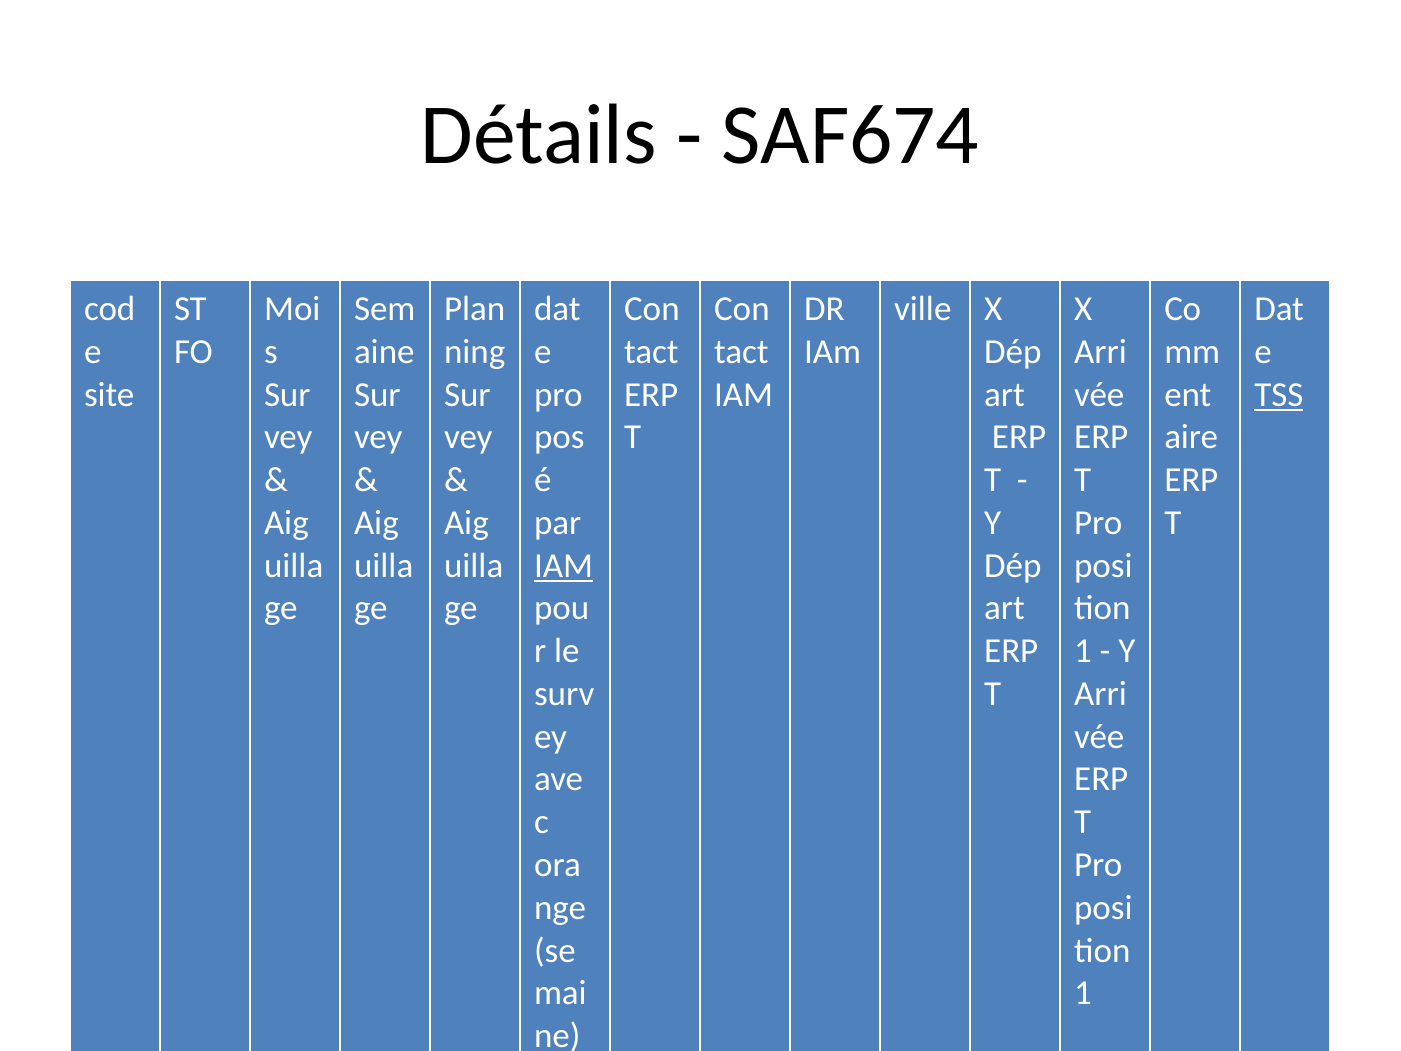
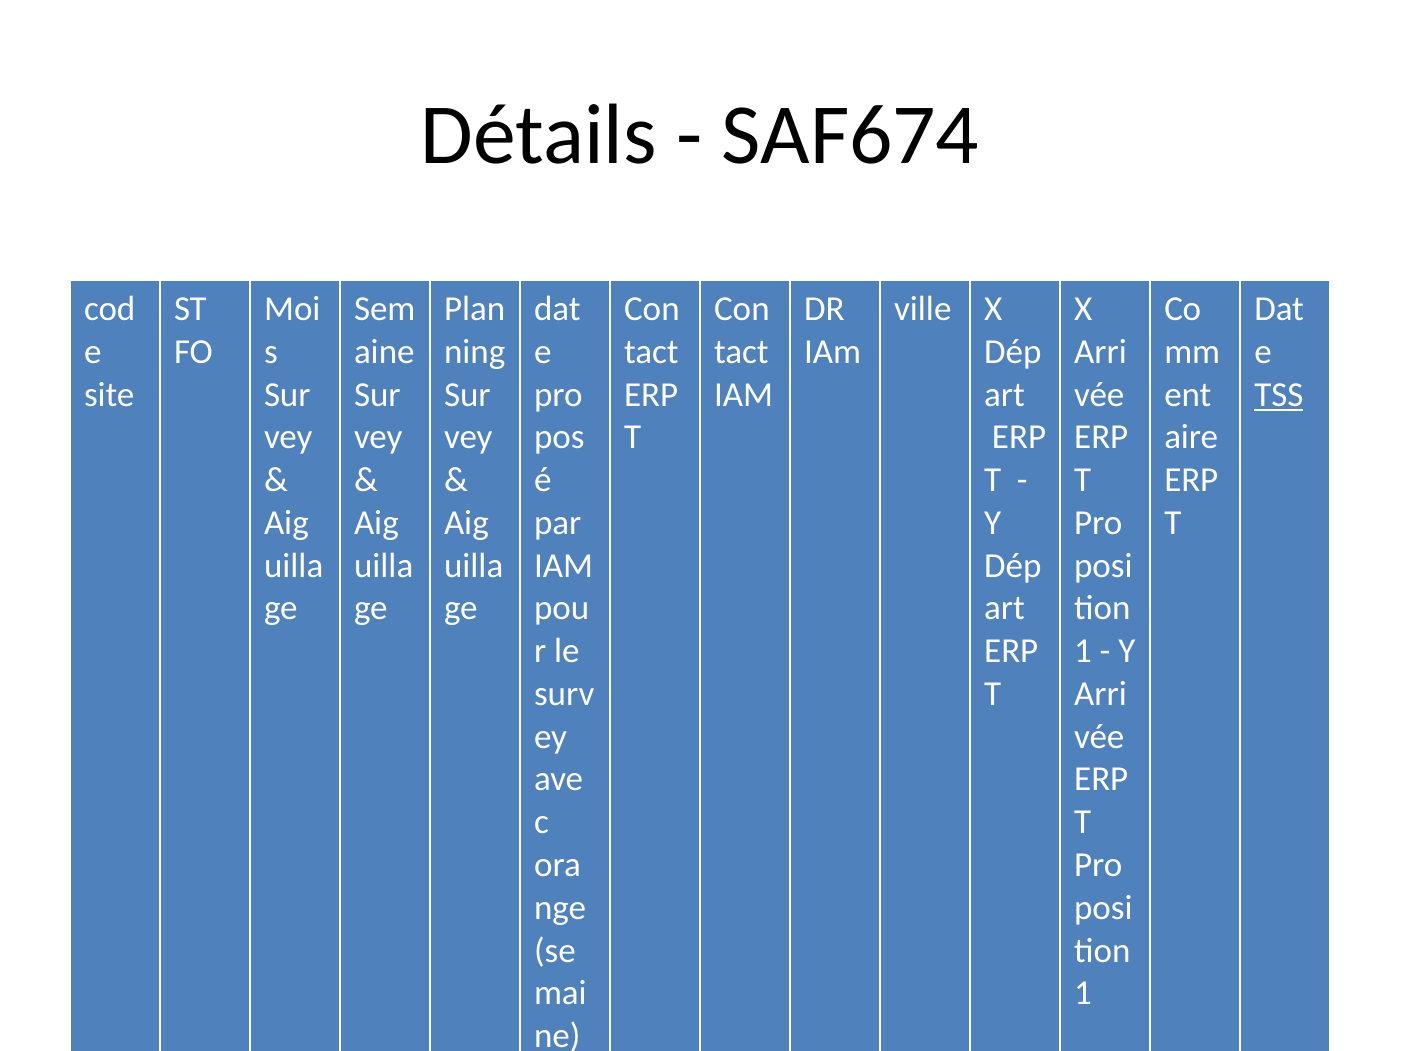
IAM at (564, 566) underline: present -> none
